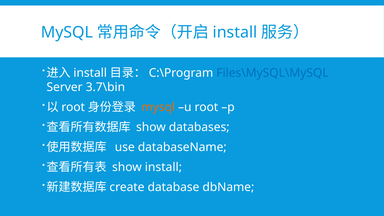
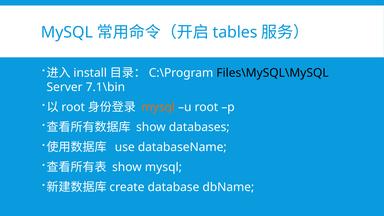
install at (235, 32): install -> tables
Files\MySQL\MySQL colour: blue -> black
3.7\bin: 3.7\bin -> 7.1\bin
show install: install -> mysql
